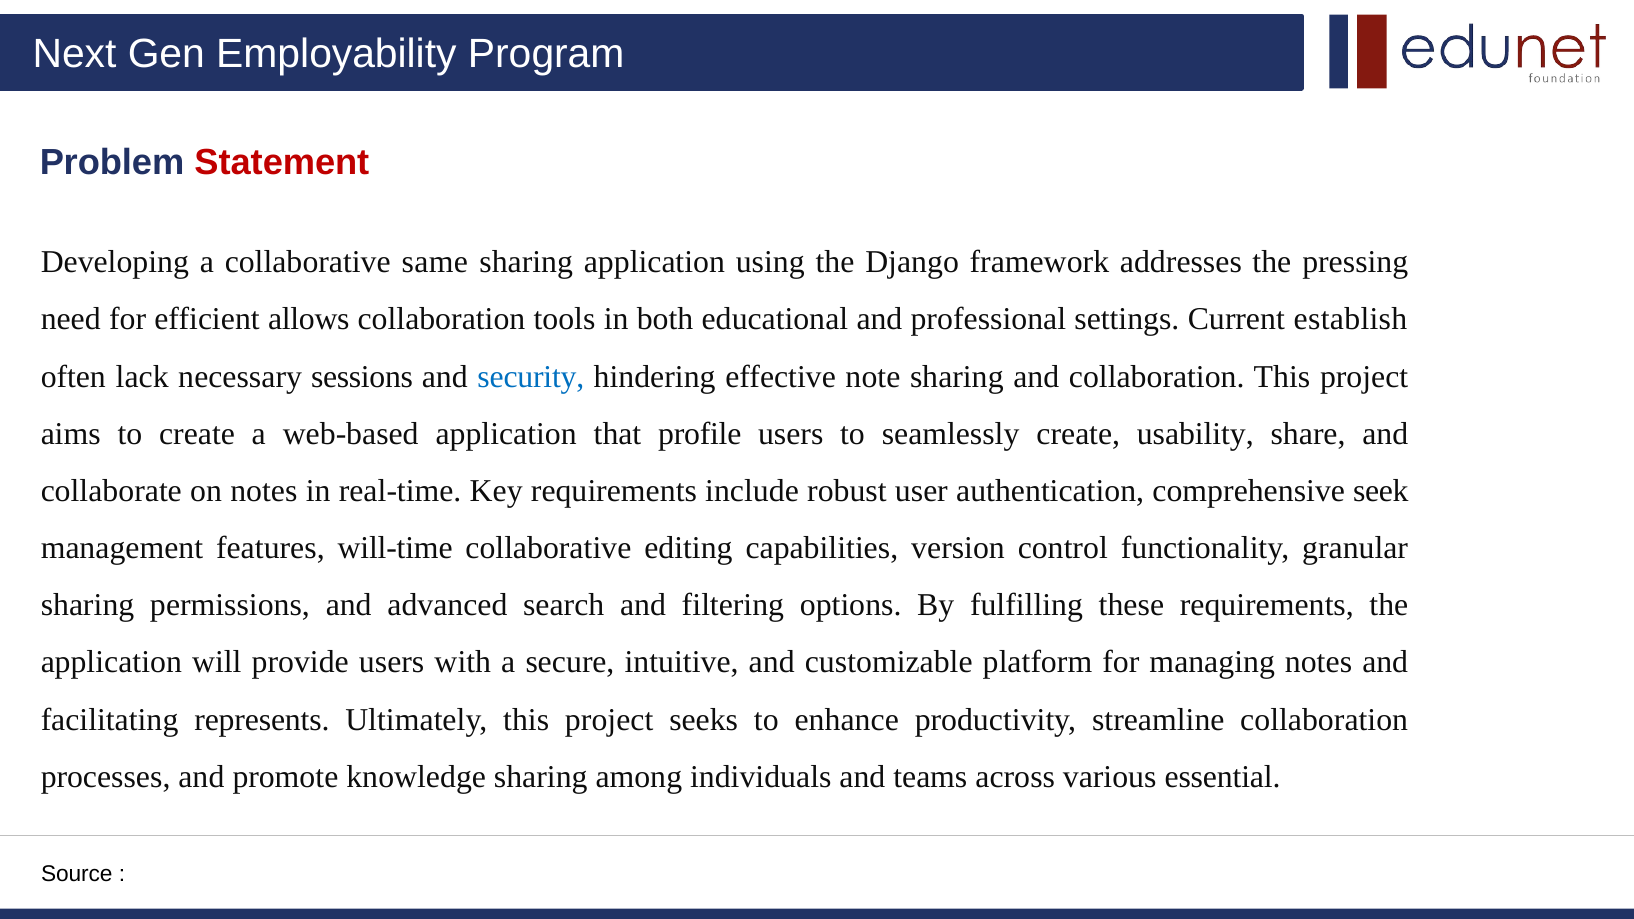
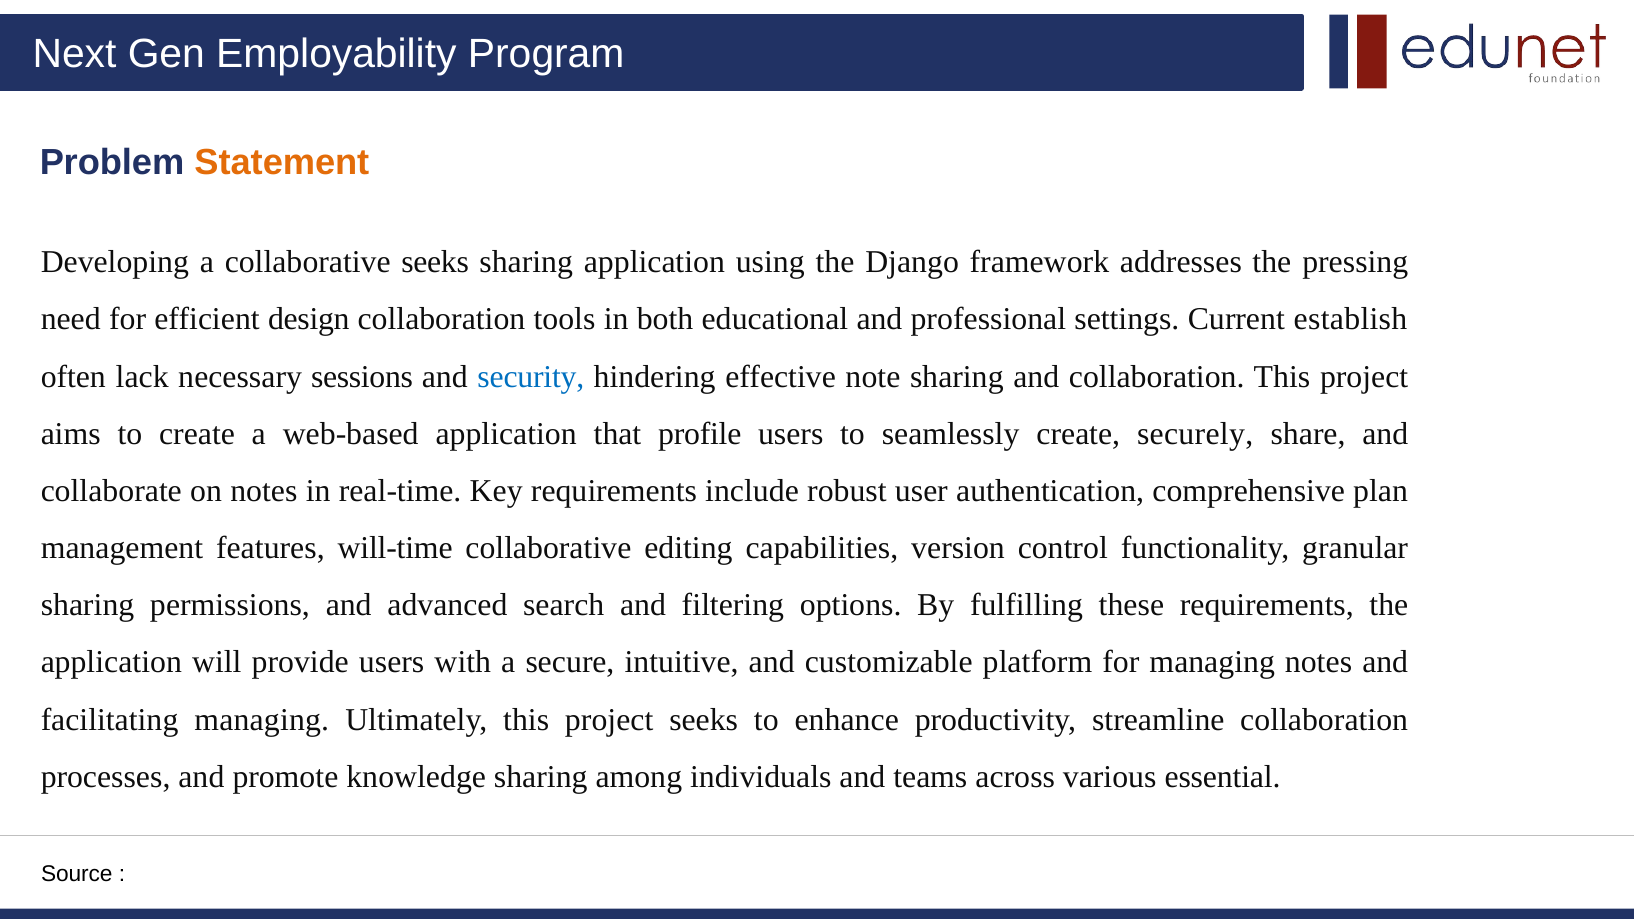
Statement colour: red -> orange
collaborative same: same -> seeks
allows: allows -> design
usability: usability -> securely
seek: seek -> plan
facilitating represents: represents -> managing
